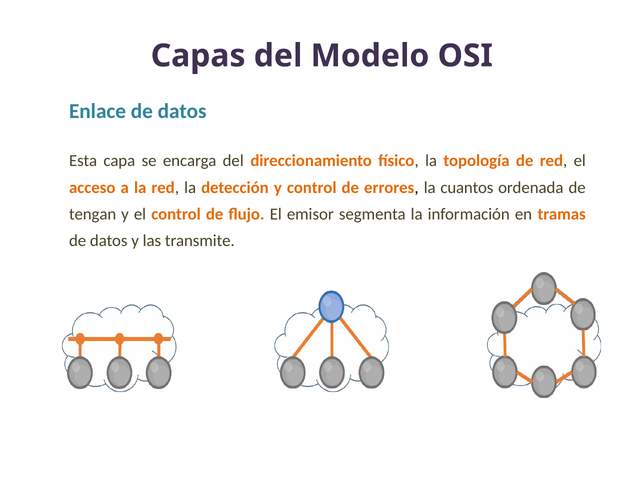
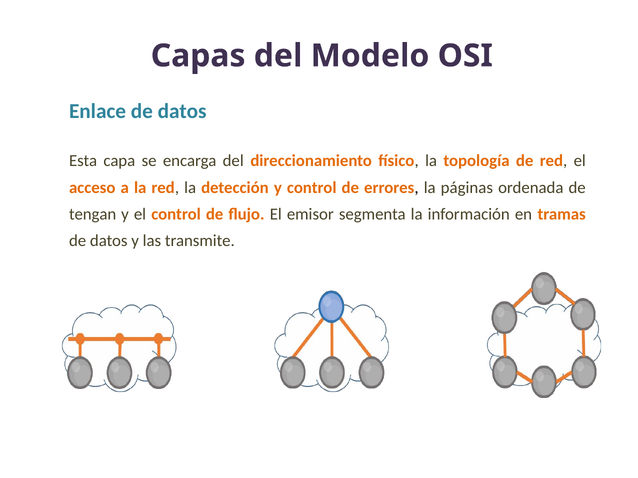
cuantos: cuantos -> páginas
